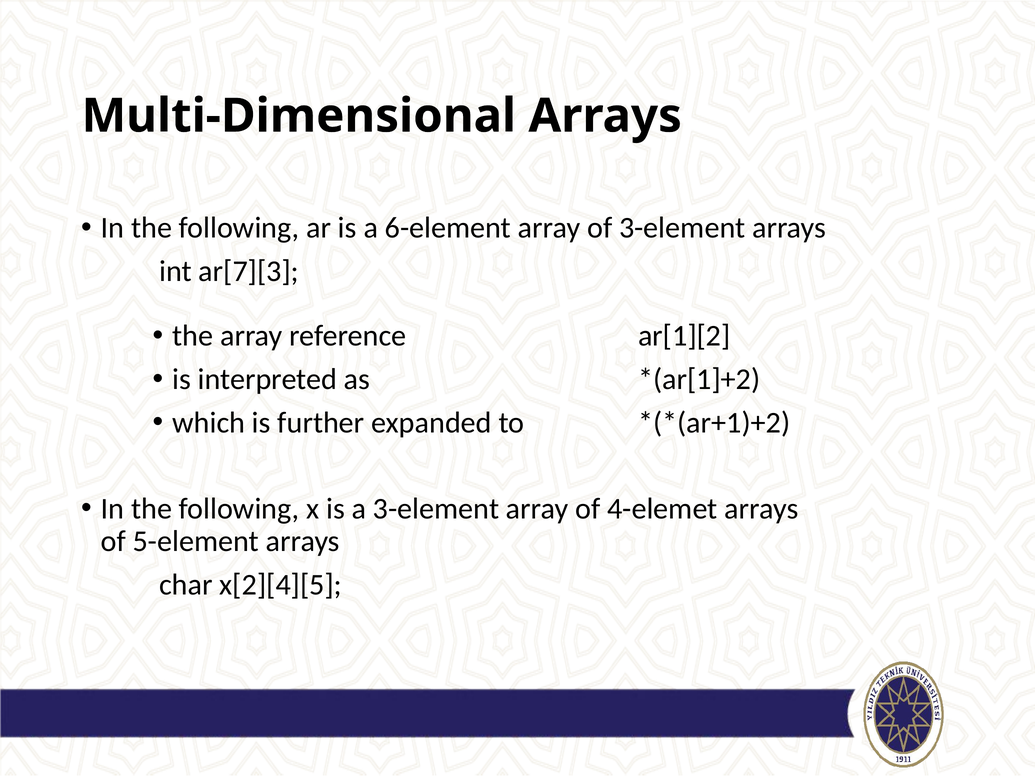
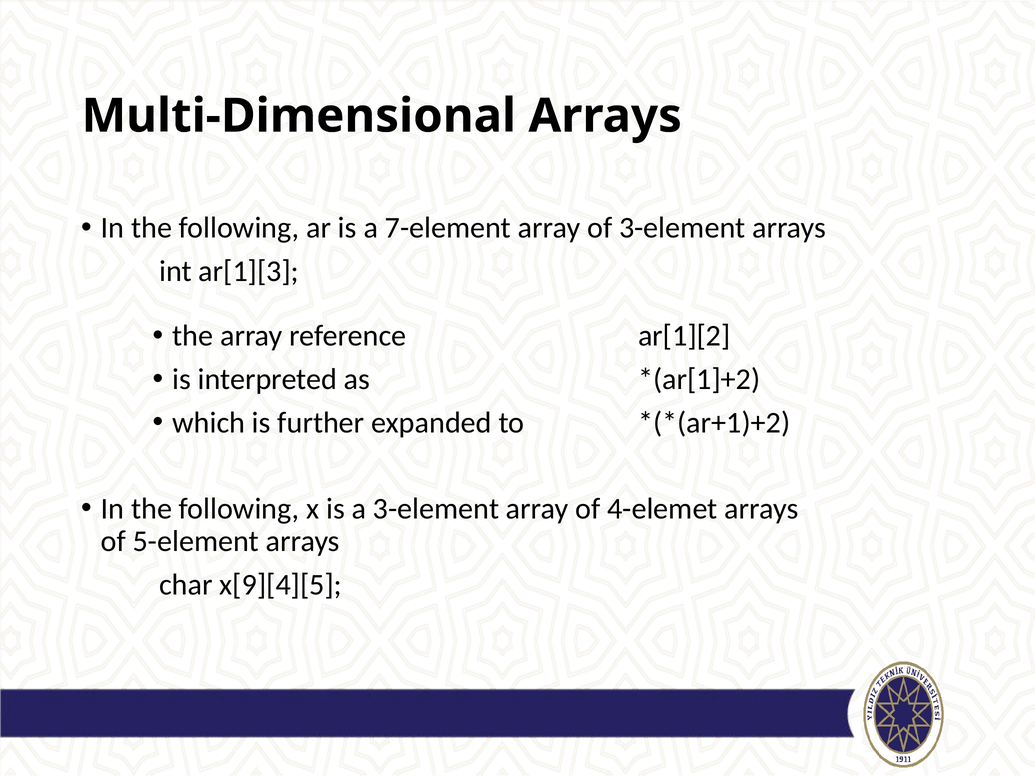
6-element: 6-element -> 7-element
ar[7][3: ar[7][3 -> ar[1][3
x[2][4][5: x[2][4][5 -> x[9][4][5
